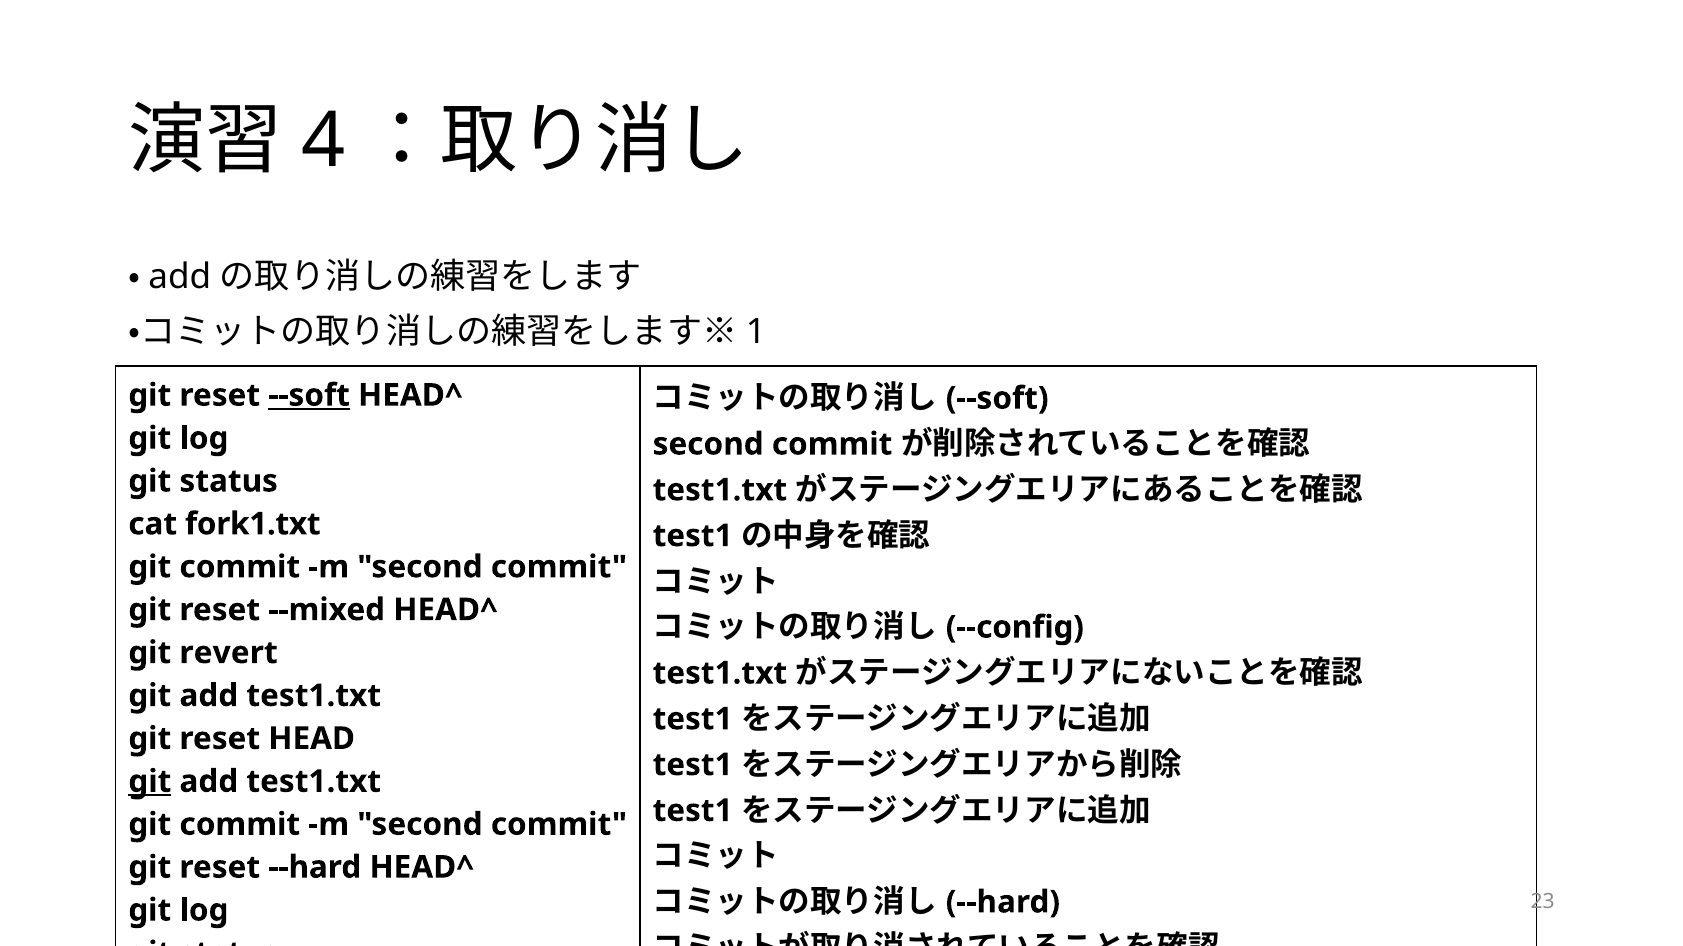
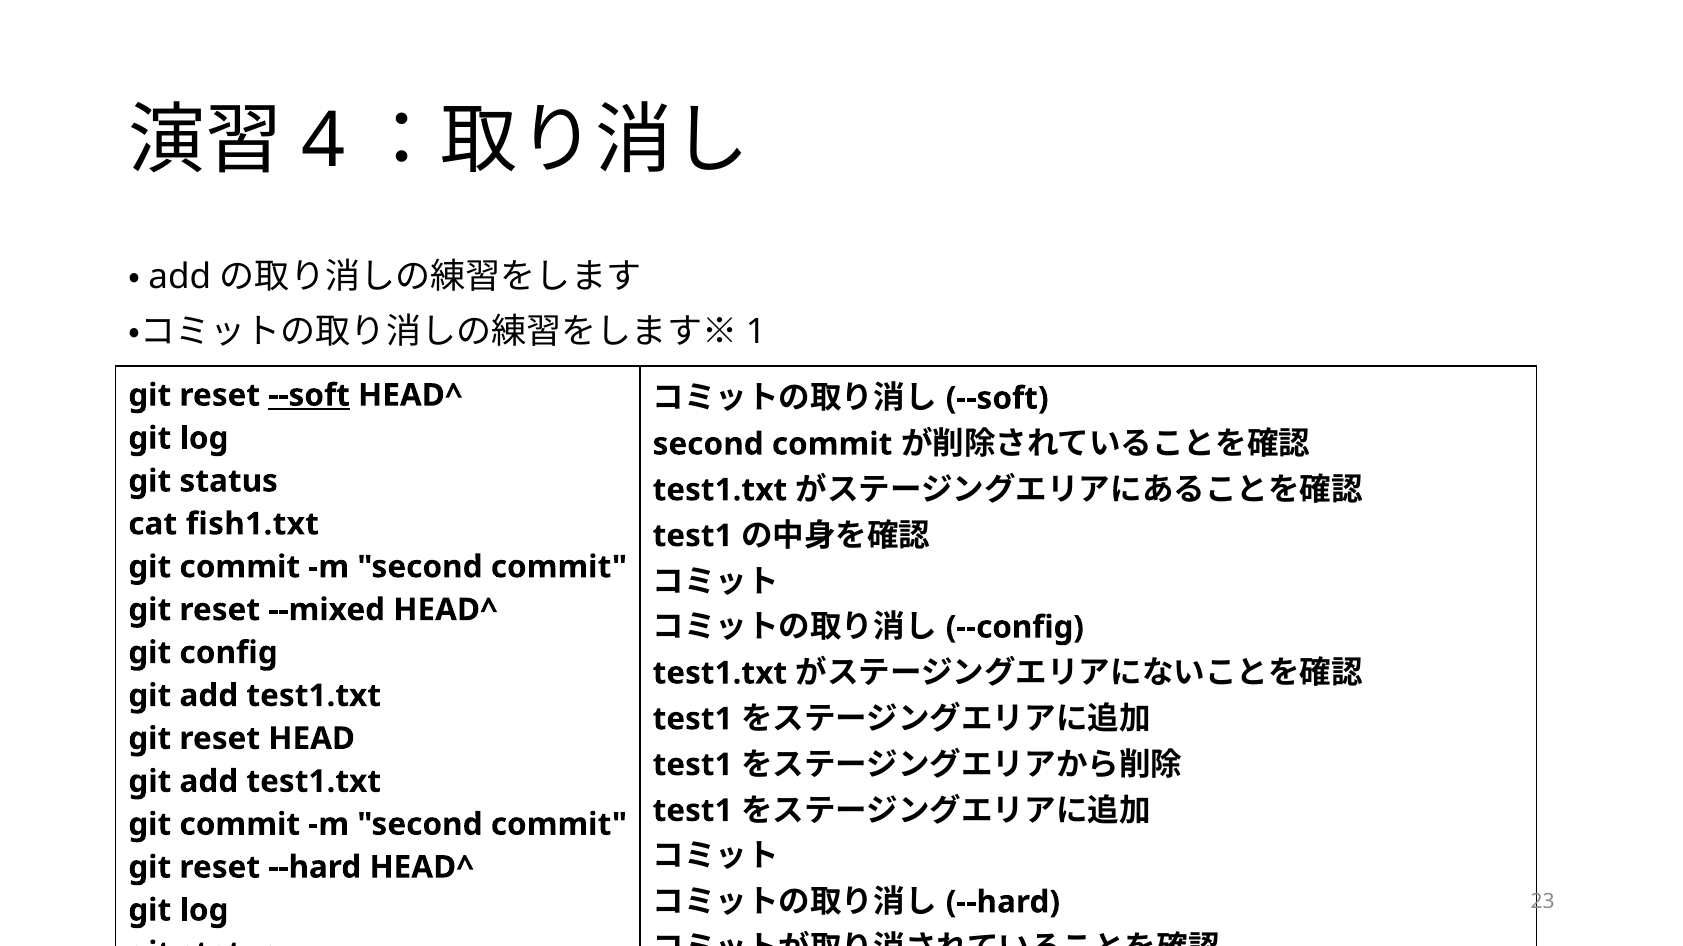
fork1.txt: fork1.txt -> fish1.txt
revert: revert -> config
git at (150, 782) underline: present -> none
